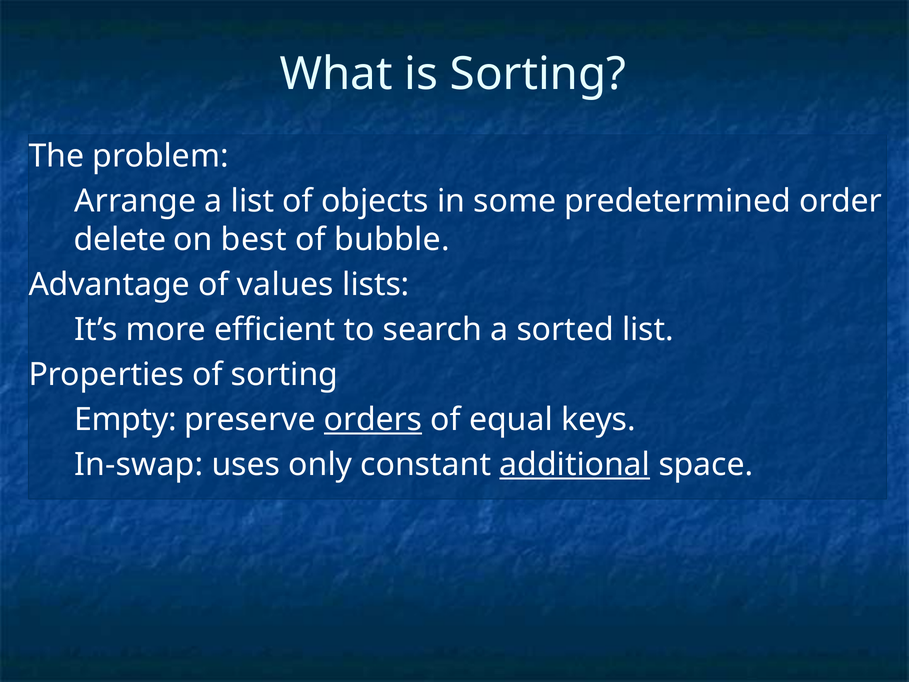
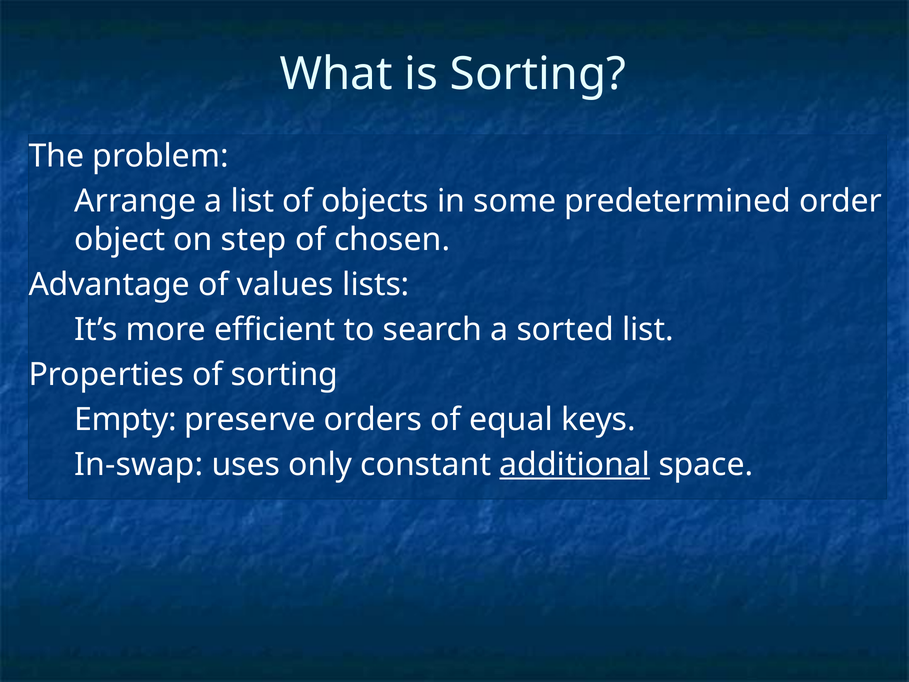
delete: delete -> object
best: best -> step
bubble: bubble -> chosen
orders underline: present -> none
